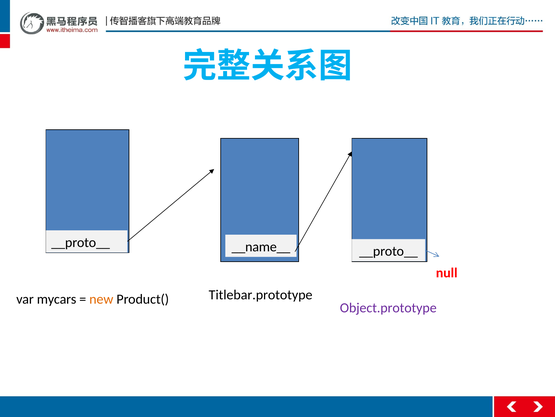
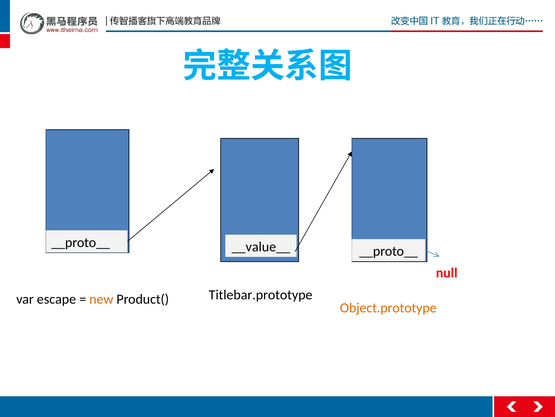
__name__: __name__ -> __value__
mycars: mycars -> escape
Object.prototype colour: purple -> orange
